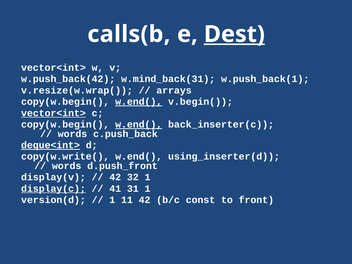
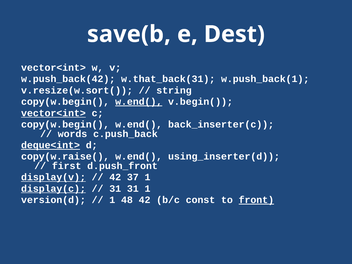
calls(b: calls(b -> save(b
Dest underline: present -> none
w.mind_back(31: w.mind_back(31 -> w.that_back(31
v.resize(w.wrap(: v.resize(w.wrap( -> v.resize(w.sort(
arrays: arrays -> string
w.end( at (139, 124) underline: present -> none
copy(w.write(: copy(w.write( -> copy(w.raise(
words at (67, 166): words -> first
display(v underline: none -> present
32: 32 -> 37
41 at (115, 189): 41 -> 31
11: 11 -> 48
front underline: none -> present
